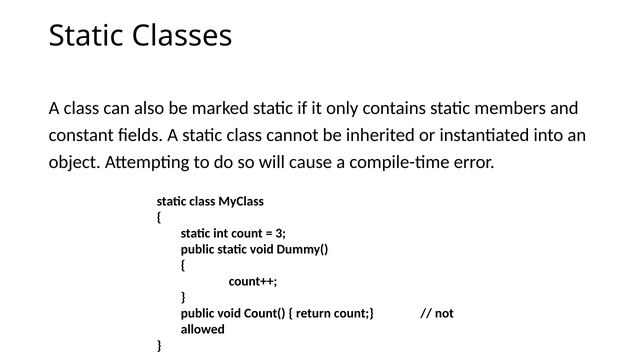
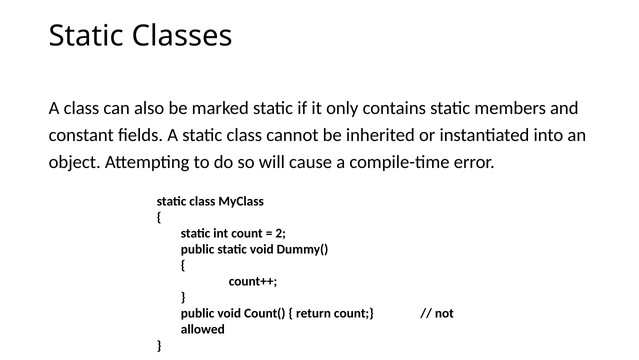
3: 3 -> 2
